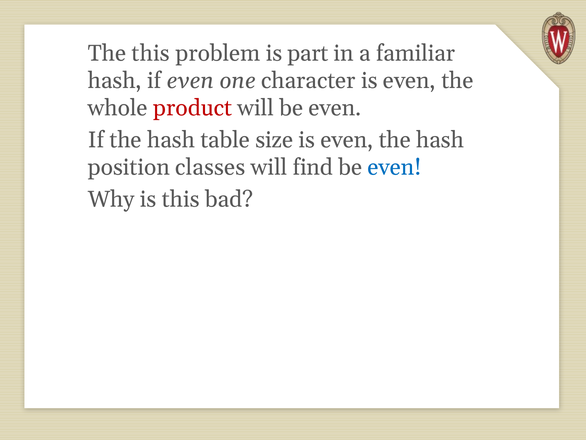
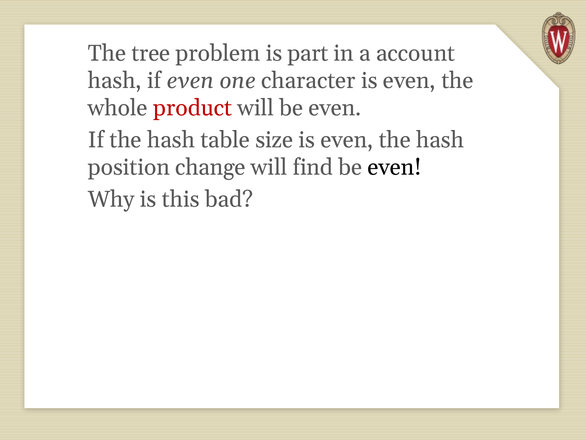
The this: this -> tree
familiar: familiar -> account
classes: classes -> change
even at (395, 167) colour: blue -> black
